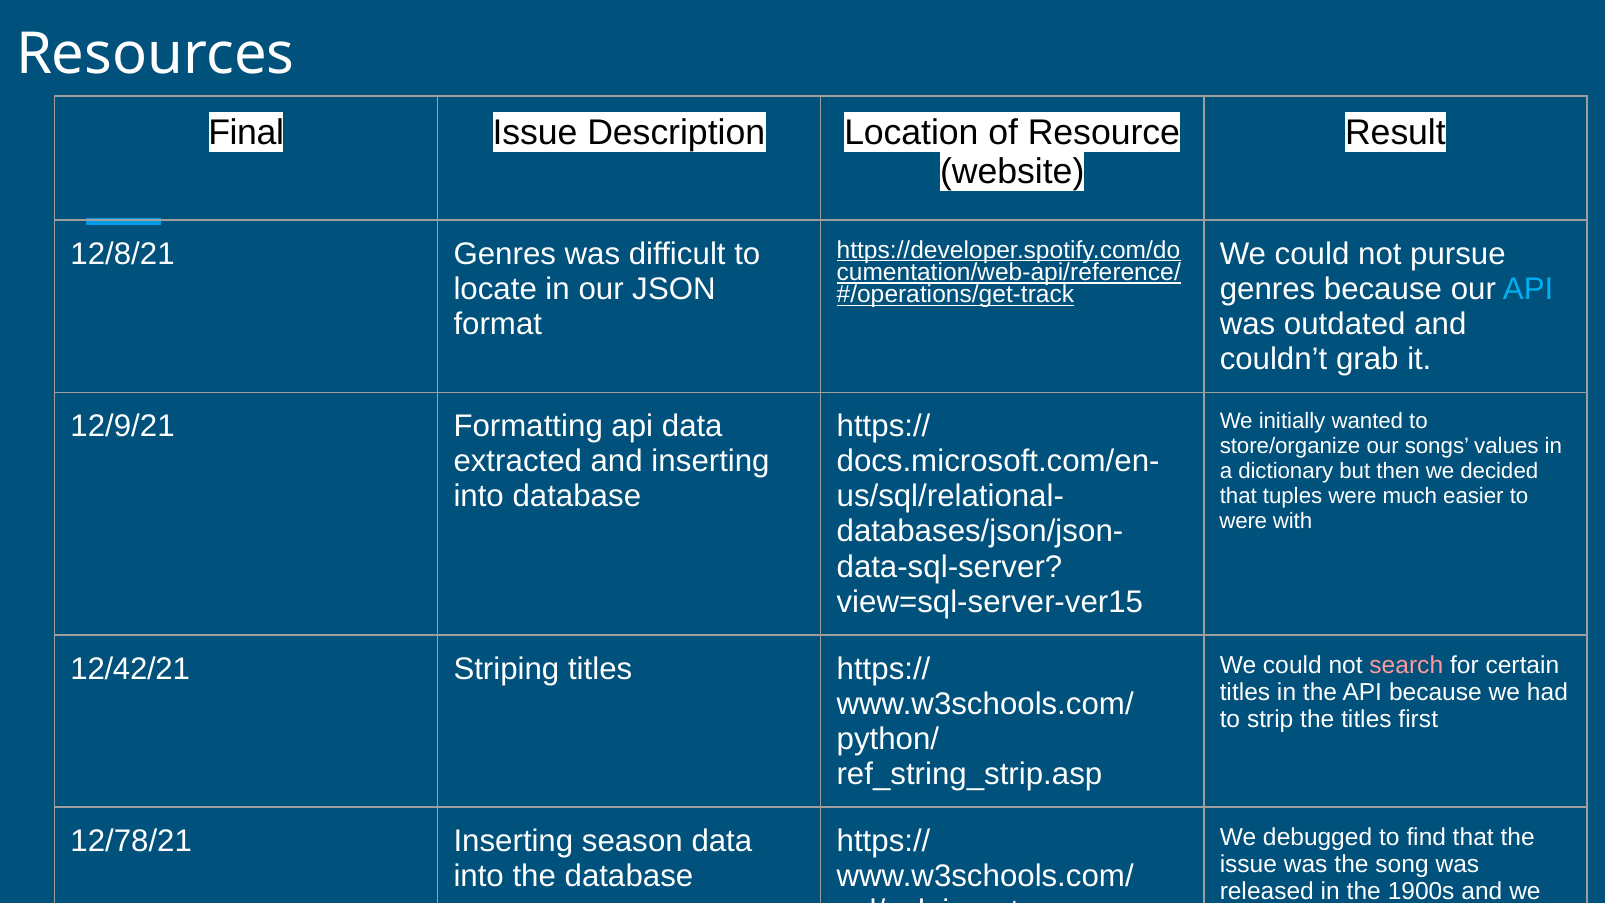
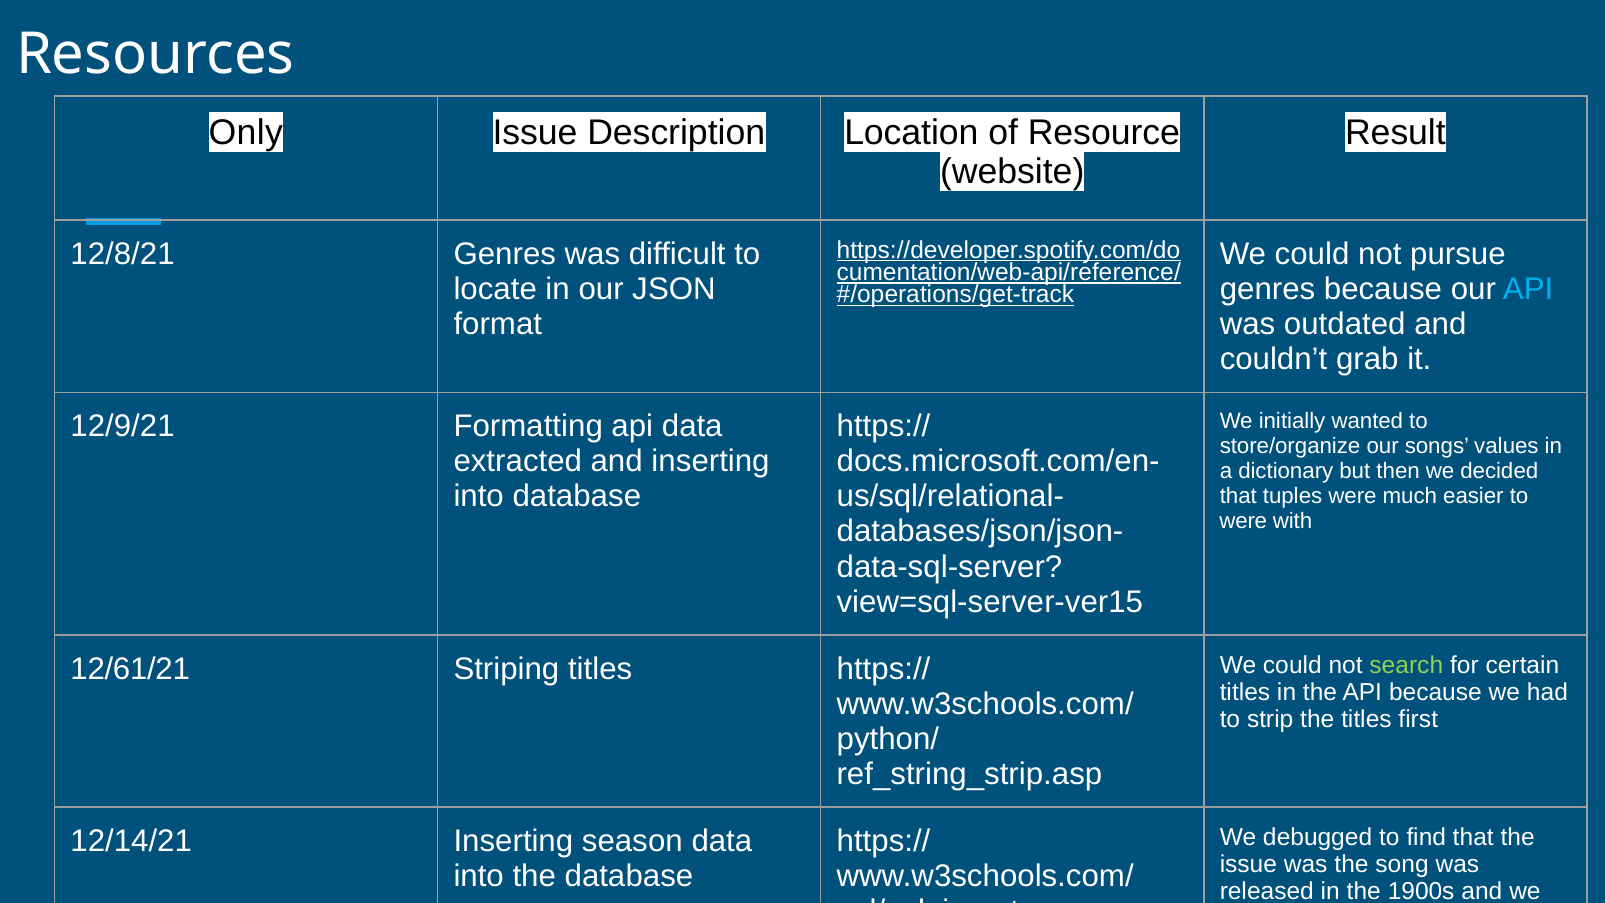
Final: Final -> Only
search colour: pink -> light green
12/42/21: 12/42/21 -> 12/61/21
12/78/21: 12/78/21 -> 12/14/21
